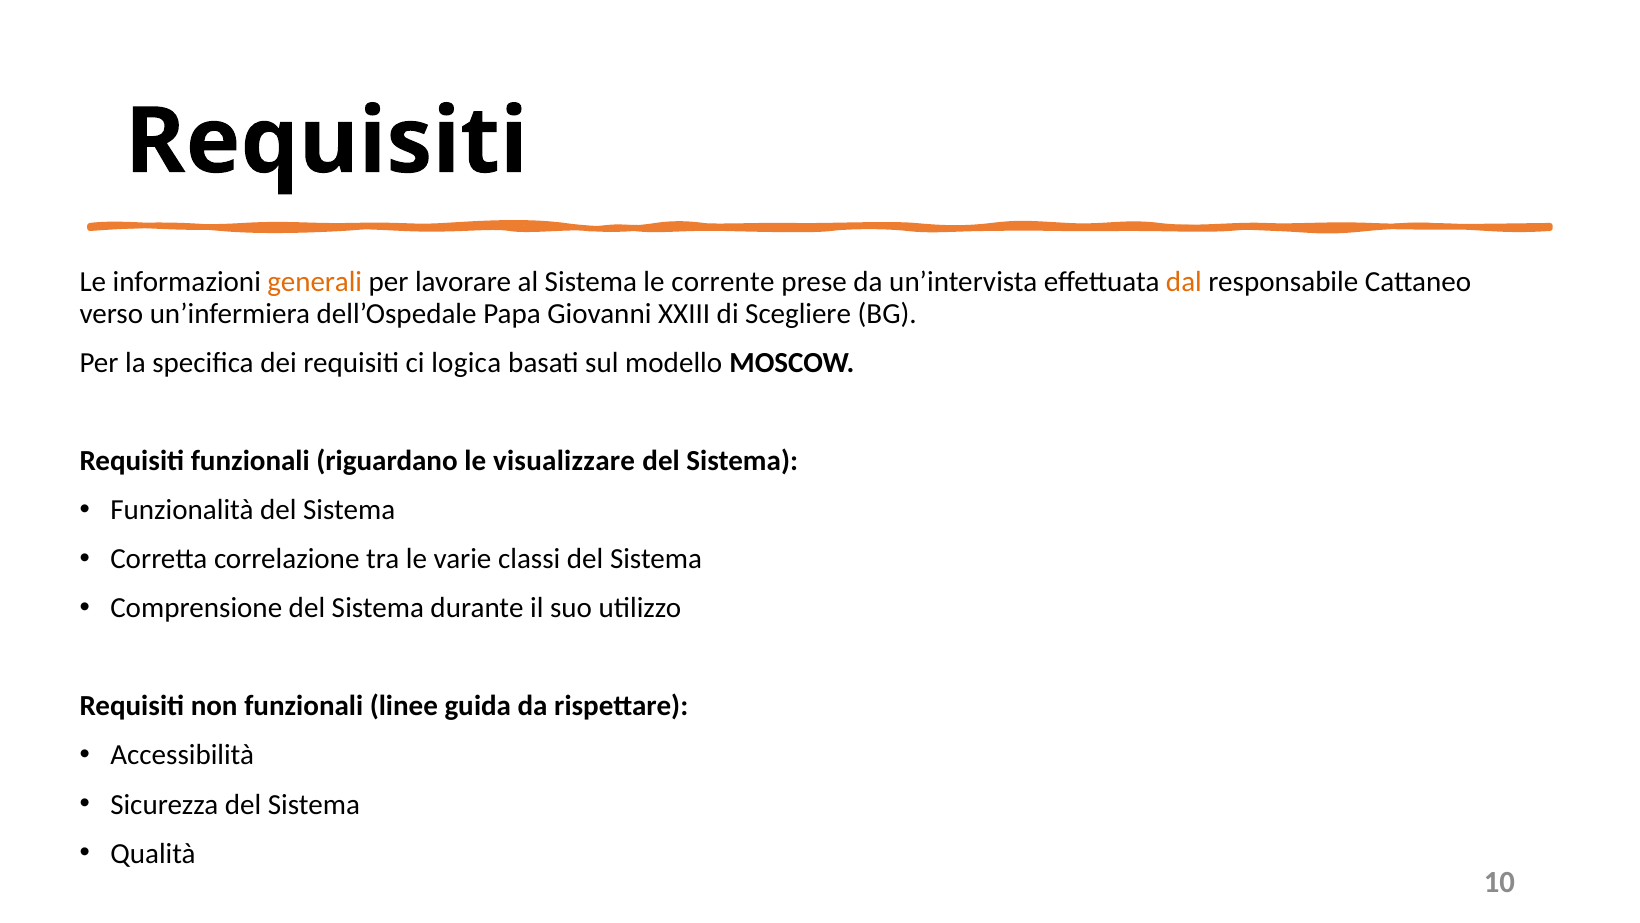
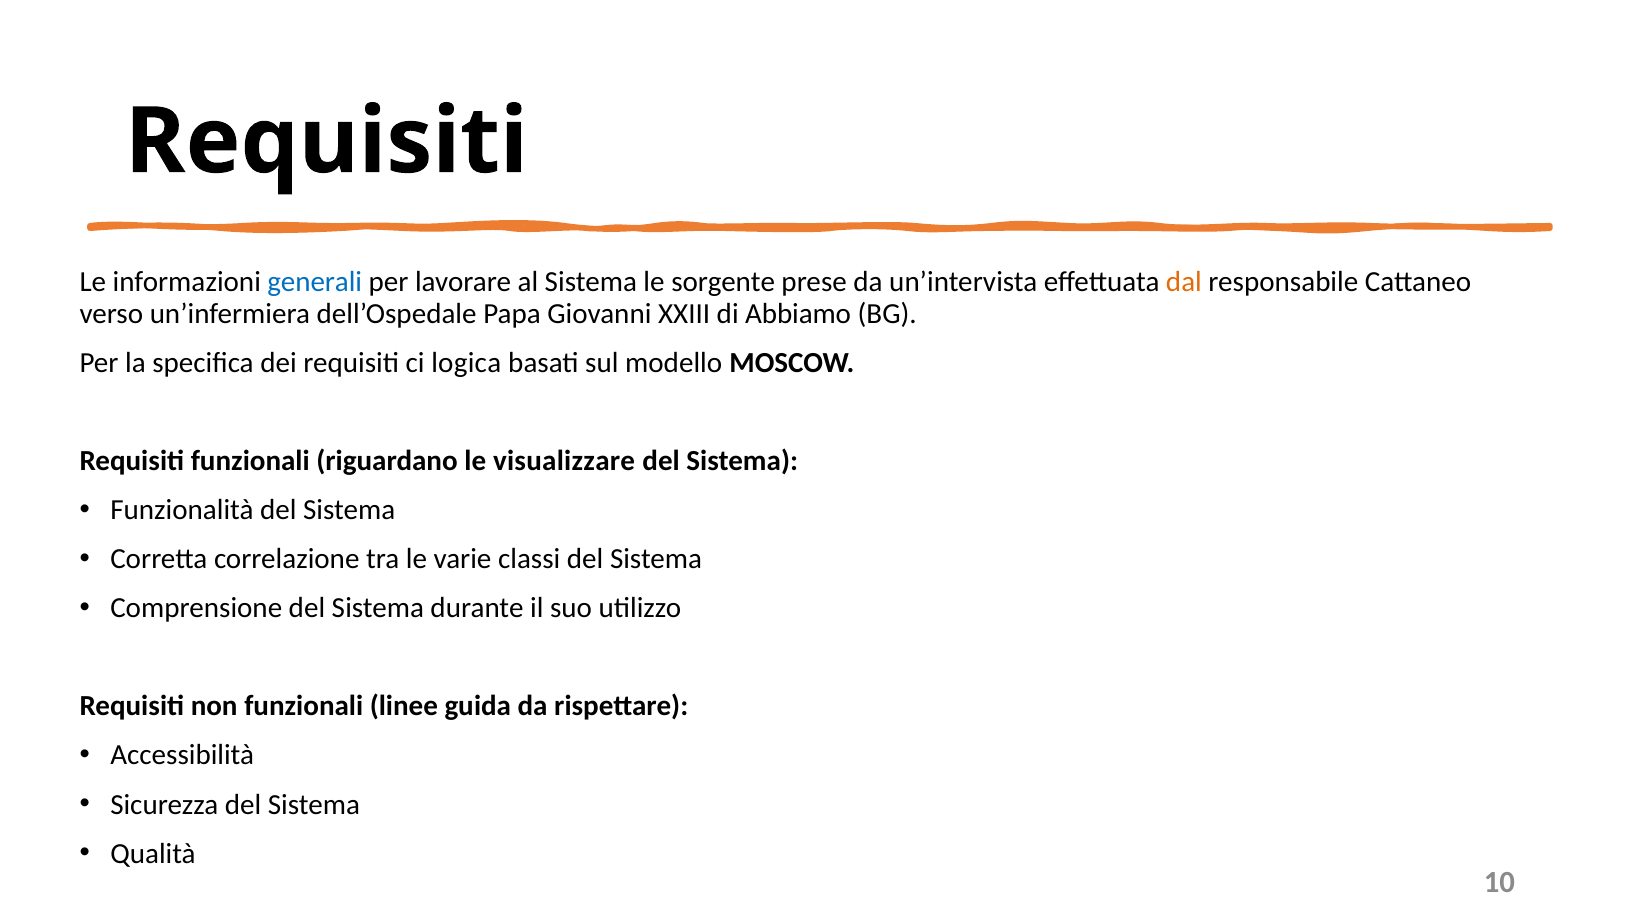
generali colour: orange -> blue
corrente: corrente -> sorgente
Scegliere: Scegliere -> Abbiamo
